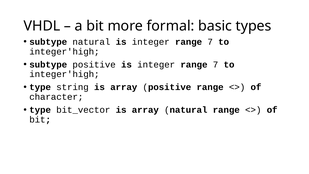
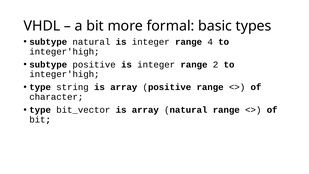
7 at (210, 42): 7 -> 4
7 at (216, 64): 7 -> 2
